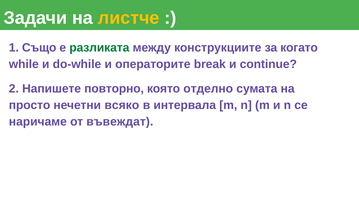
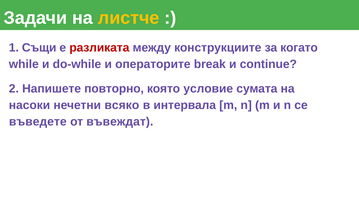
Също: Също -> Същи
разликата colour: green -> red
отделно: отделно -> условие
просто: просто -> насоки
наричаме: наричаме -> въведете
